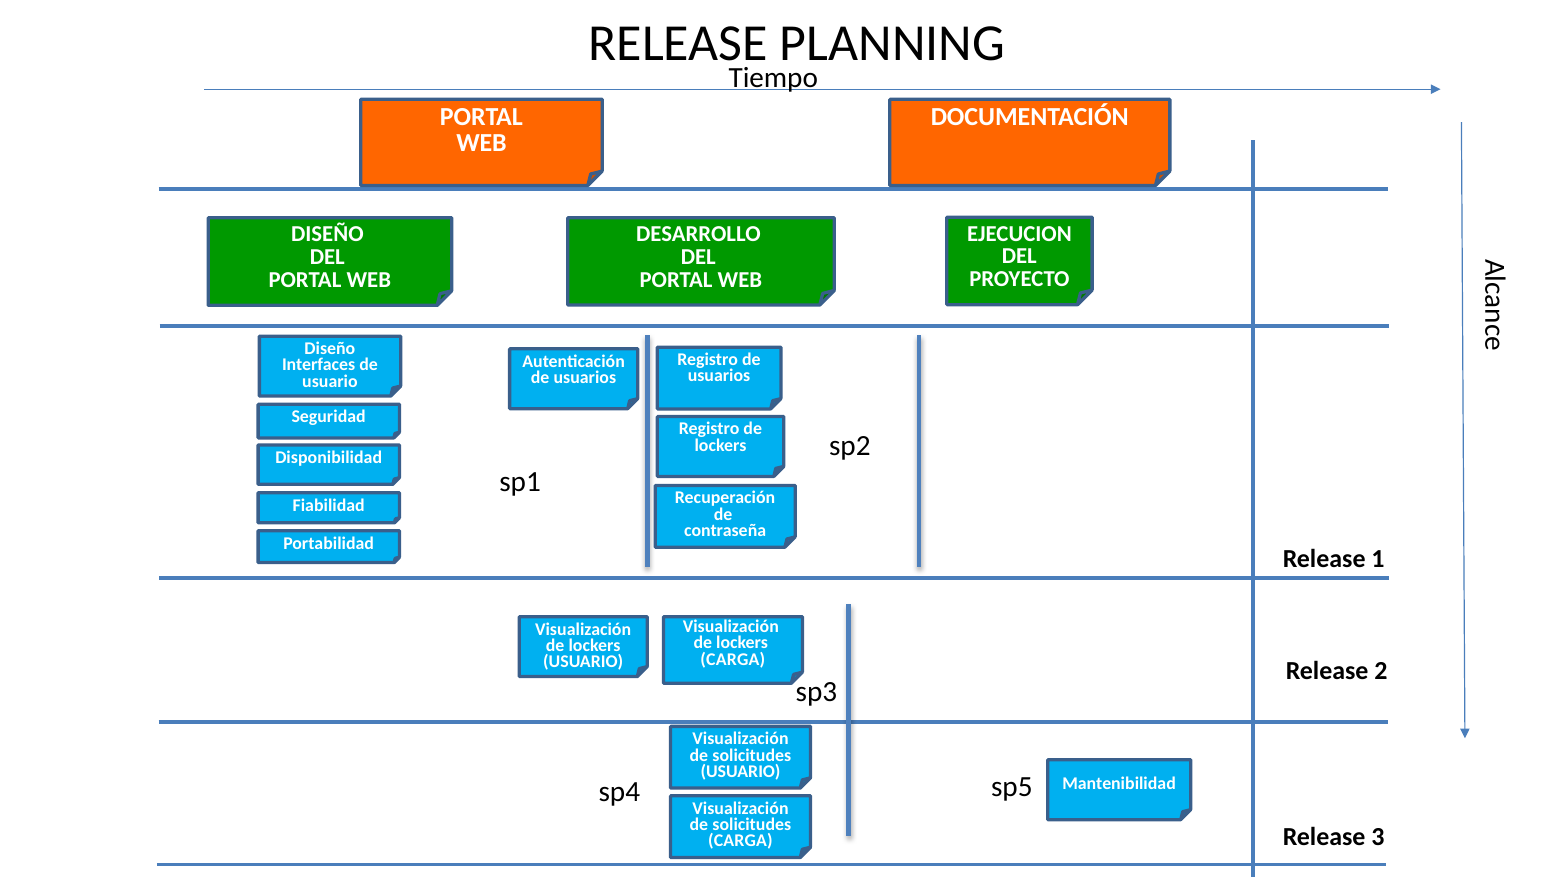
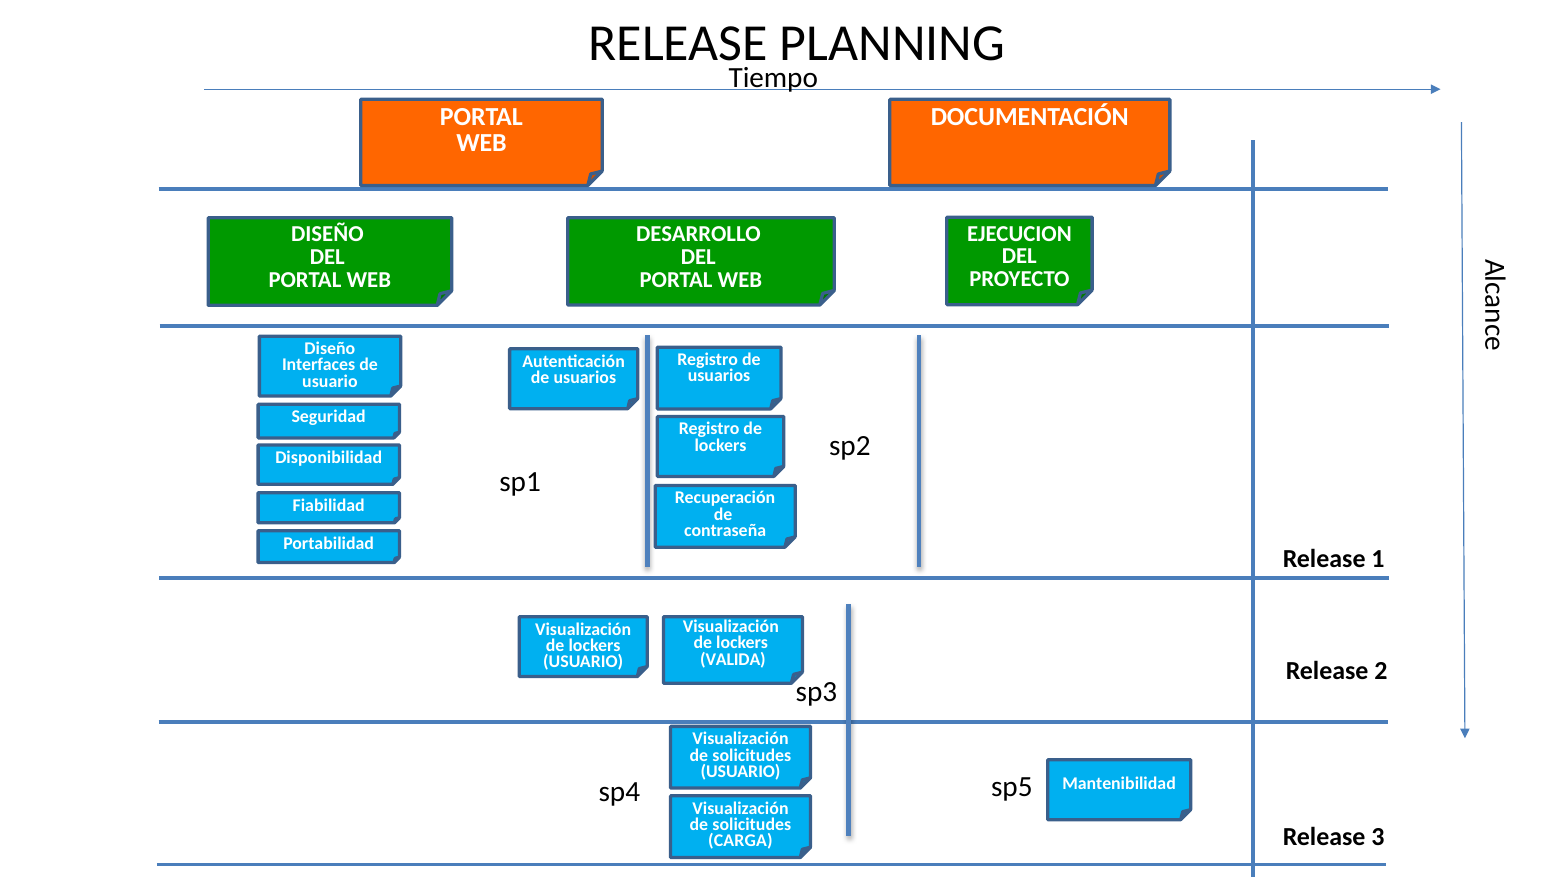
CARGA at (733, 659): CARGA -> VALIDA
